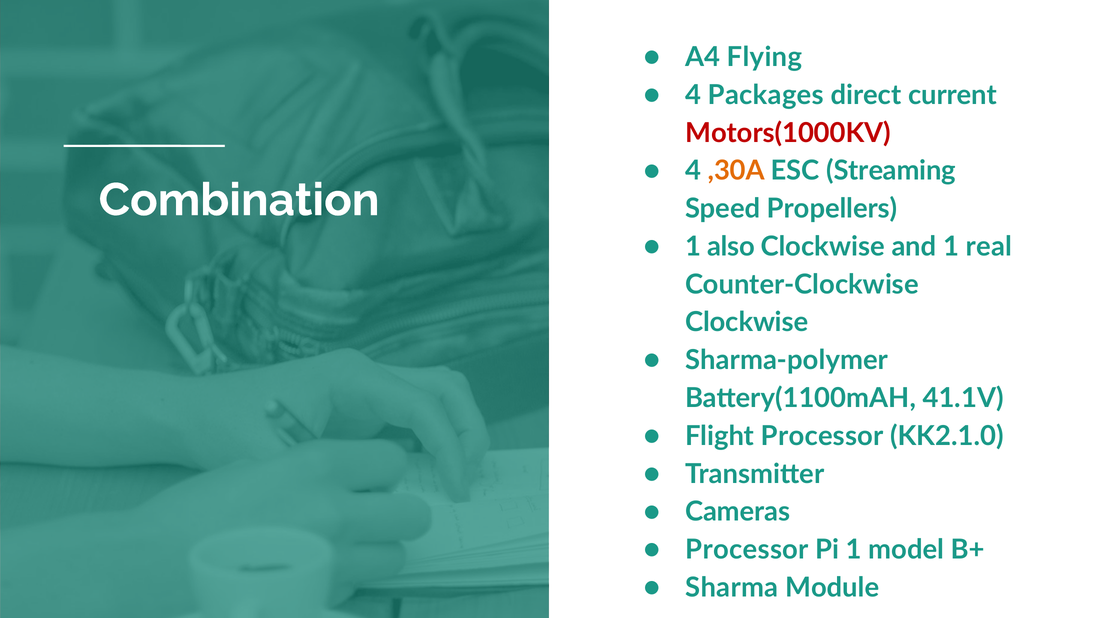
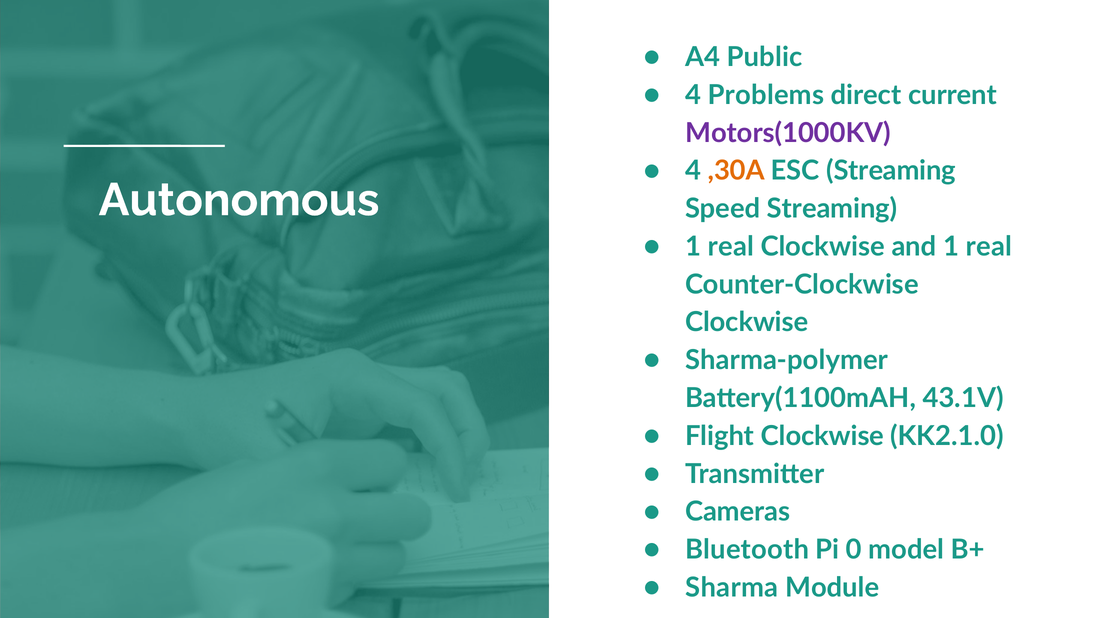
Flying: Flying -> Public
Packages: Packages -> Problems
Motors(1000KV colour: red -> purple
Combination: Combination -> Autonomous
Speed Propellers: Propellers -> Streaming
also at (731, 247): also -> real
41.1V: 41.1V -> 43.1V
Flight Processor: Processor -> Clockwise
Processor at (747, 549): Processor -> Bluetooth
Pi 1: 1 -> 0
